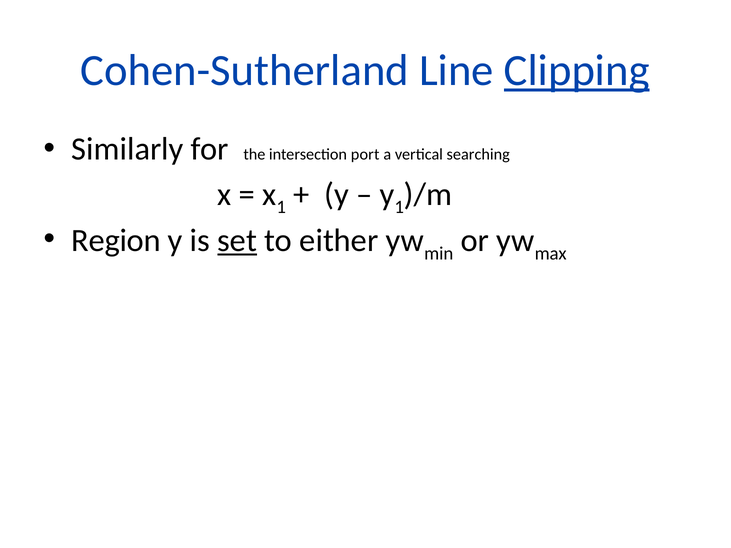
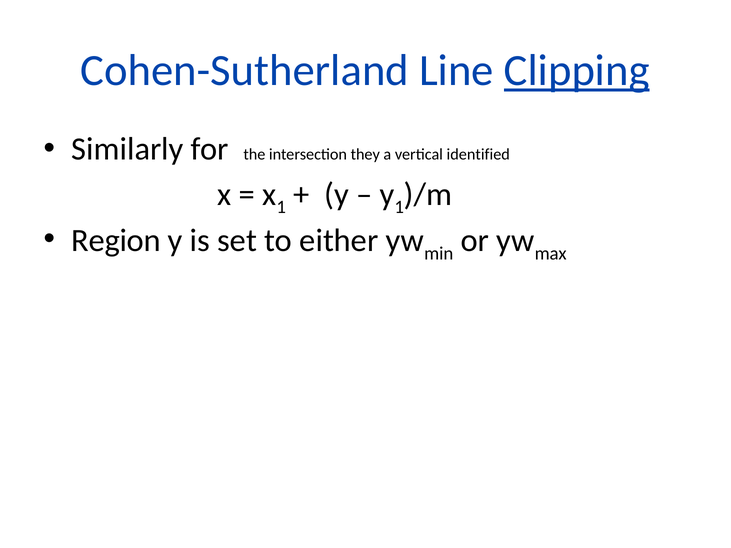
port: port -> they
searching: searching -> identified
set underline: present -> none
